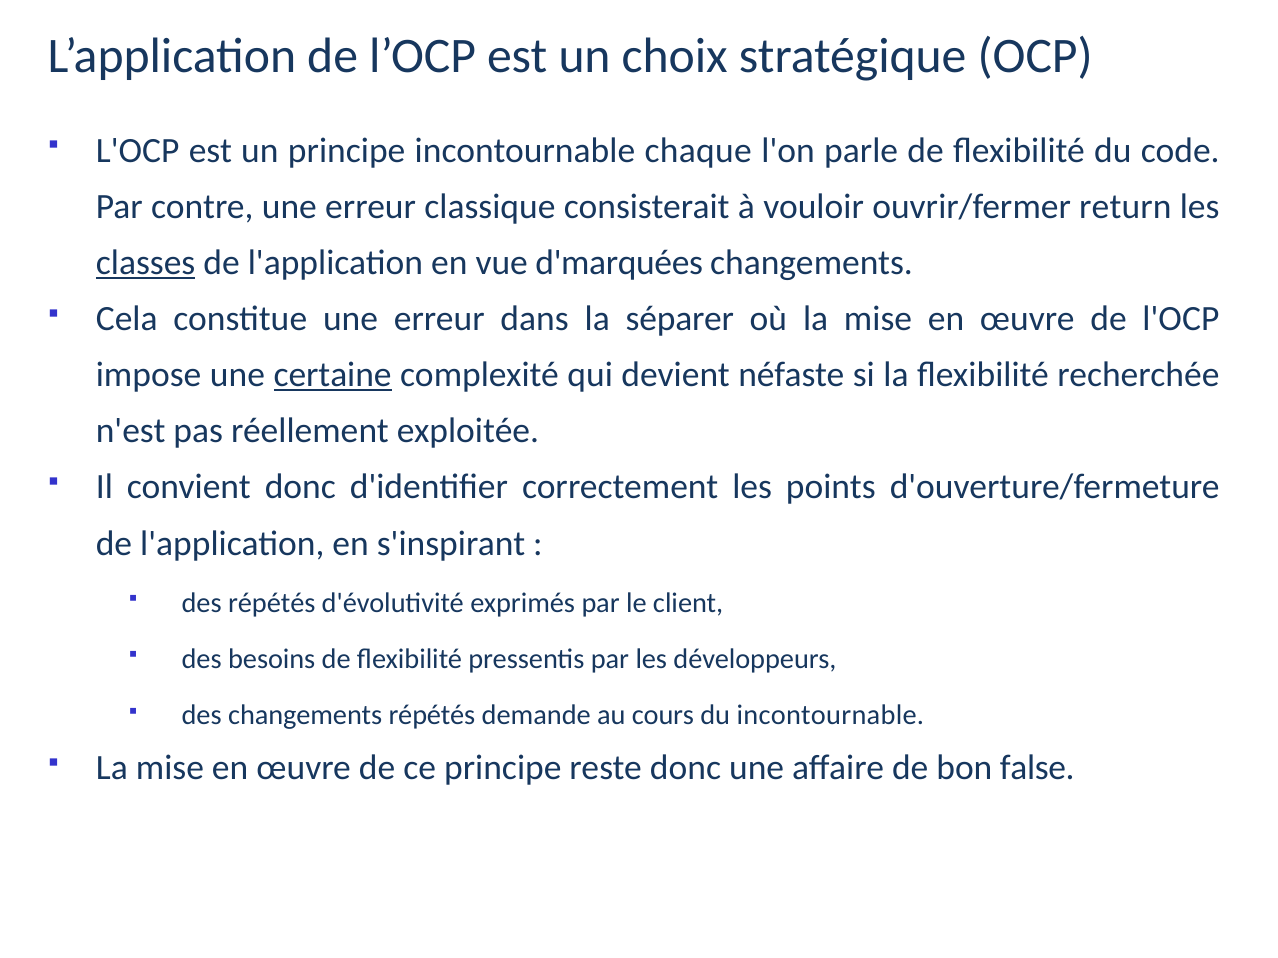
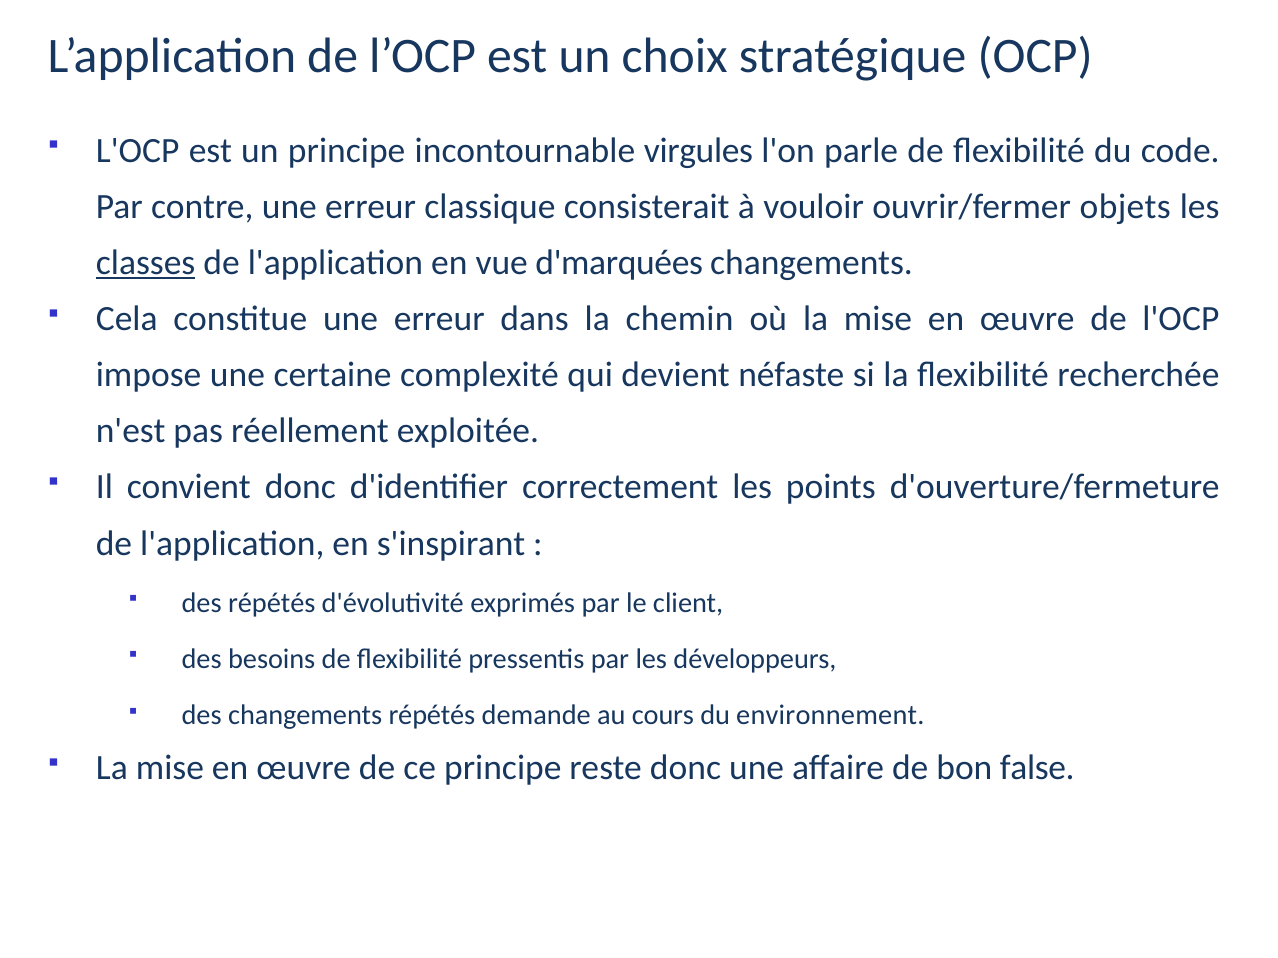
chaque: chaque -> virgules
return: return -> objets
séparer: séparer -> chemin
certaine underline: present -> none
du incontournable: incontournable -> environnement
